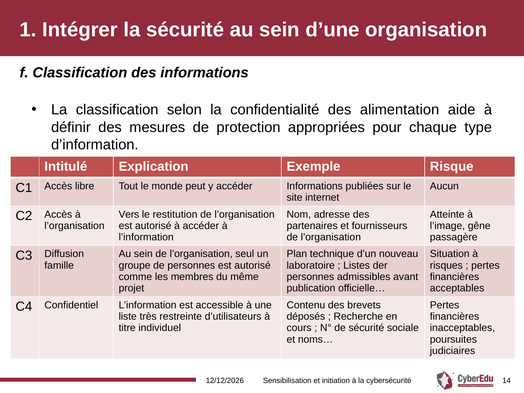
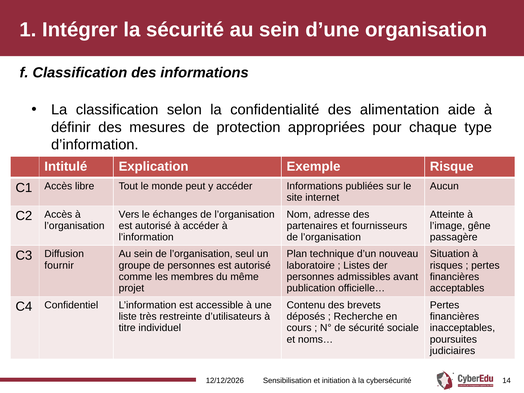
restitution: restitution -> échanges
famille: famille -> fournir
